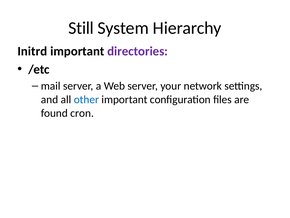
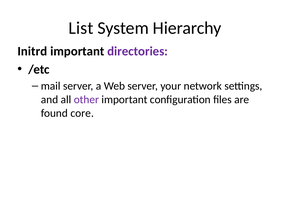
Still: Still -> List
other colour: blue -> purple
cron: cron -> core
